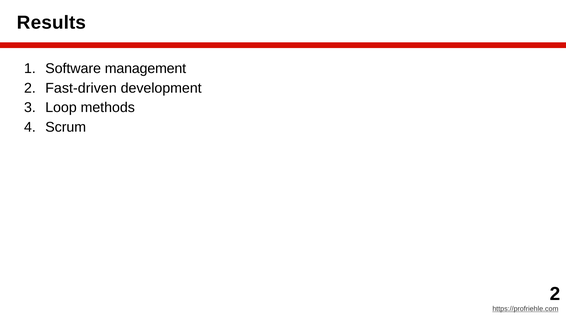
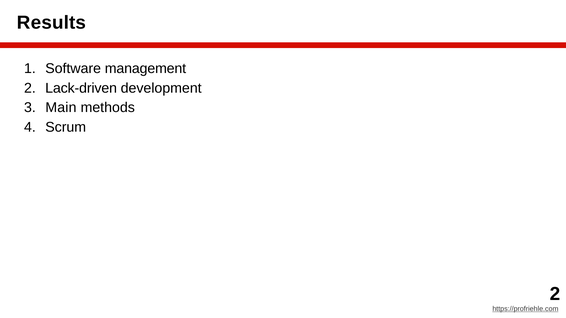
Fast-driven: Fast-driven -> Lack-driven
Loop: Loop -> Main
